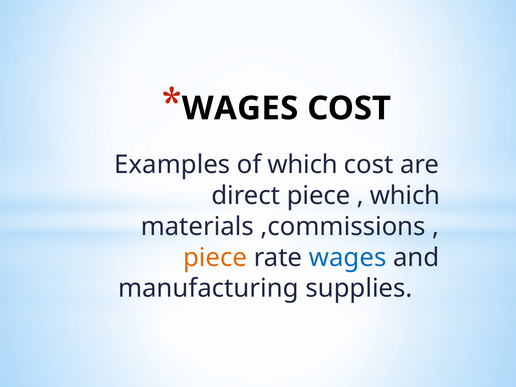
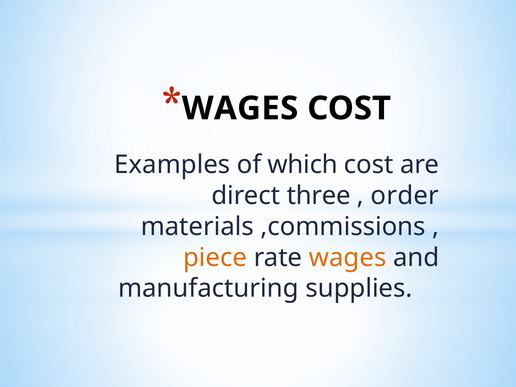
direct piece: piece -> three
which at (405, 196): which -> order
wages at (348, 257) colour: blue -> orange
